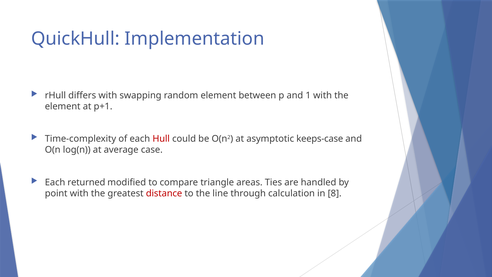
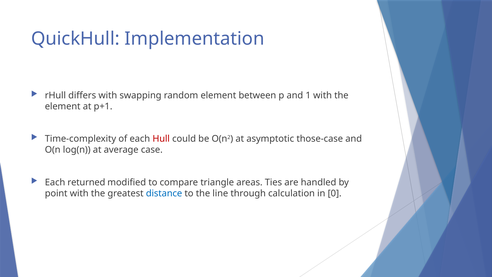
keeps-case: keeps-case -> those-case
distance colour: red -> blue
8: 8 -> 0
